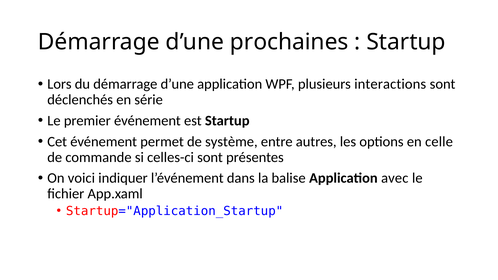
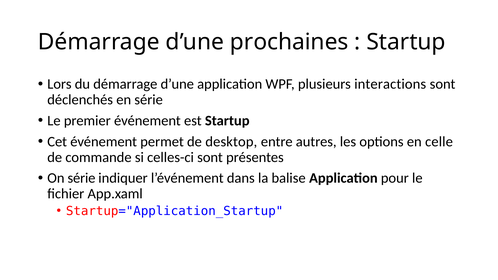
système: système -> desktop
On voici: voici -> série
avec: avec -> pour
